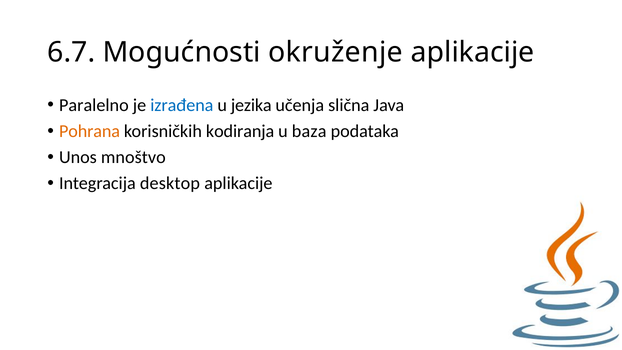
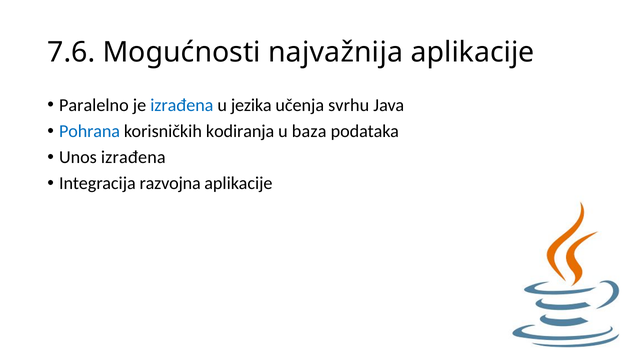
6.7: 6.7 -> 7.6
okruženje: okruženje -> najvažnija
slična: slična -> svrhu
Pohrana colour: orange -> blue
Unos mnoštvo: mnoštvo -> izrađena
desktop: desktop -> razvojna
